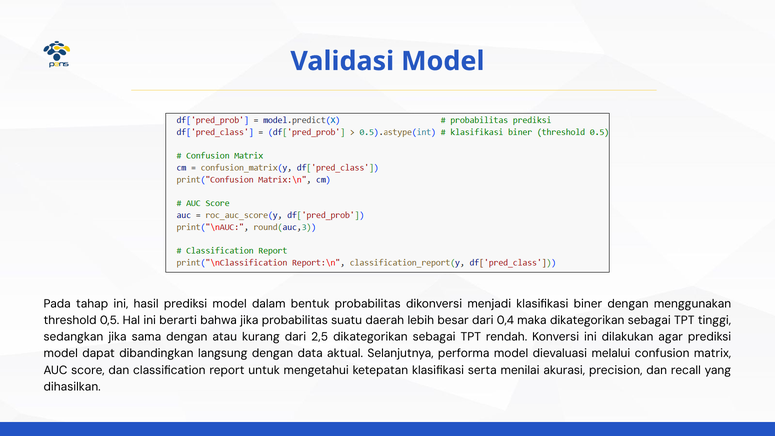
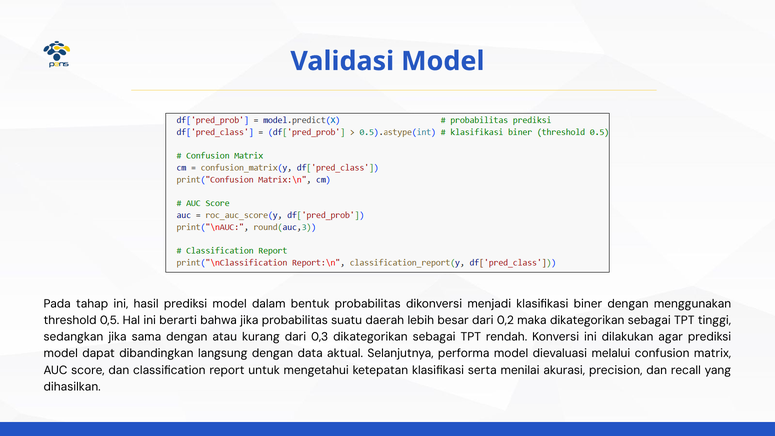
0,4: 0,4 -> 0,2
2,5: 2,5 -> 0,3
